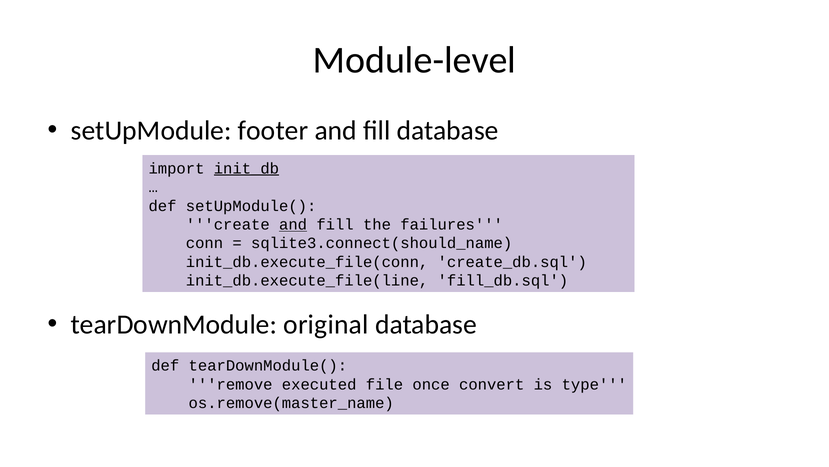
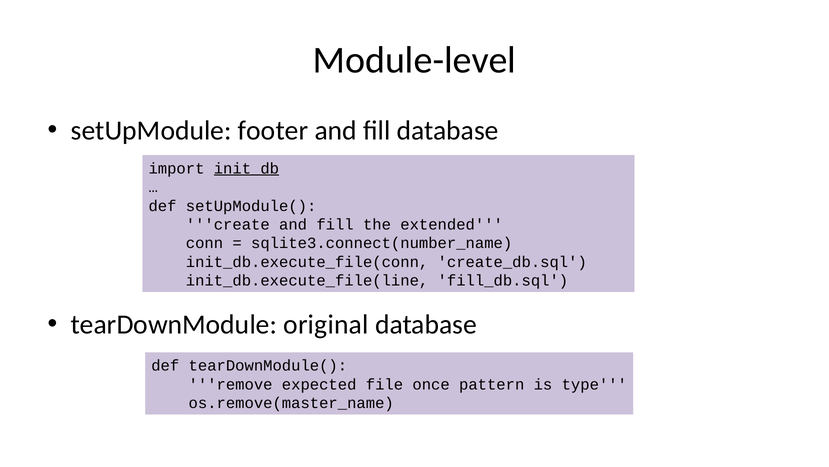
and at (293, 224) underline: present -> none
failures: failures -> extended
sqlite3.connect(should_name: sqlite3.connect(should_name -> sqlite3.connect(number_name
executed: executed -> expected
convert: convert -> pattern
